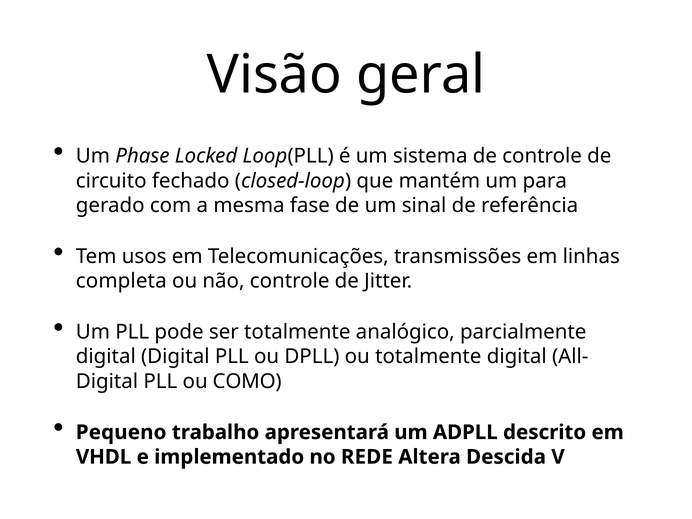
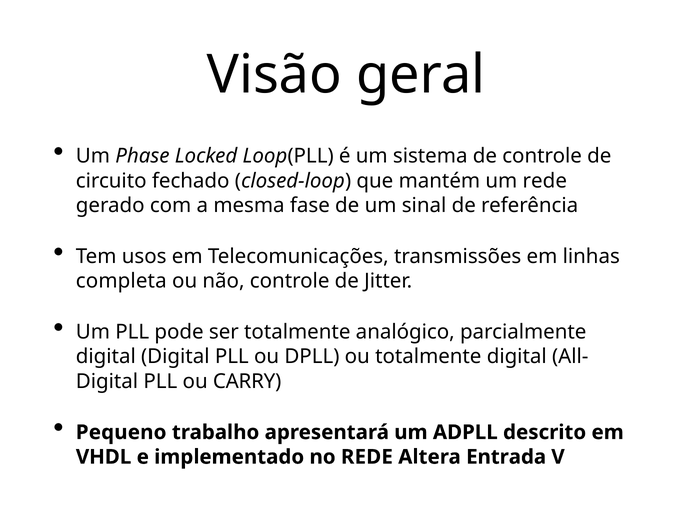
um para: para -> rede
COMO: COMO -> CARRY
Descida: Descida -> Entrada
